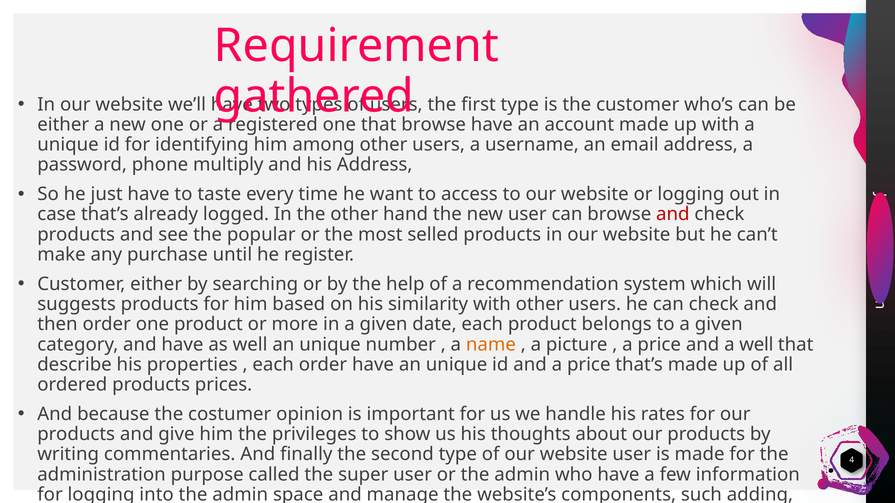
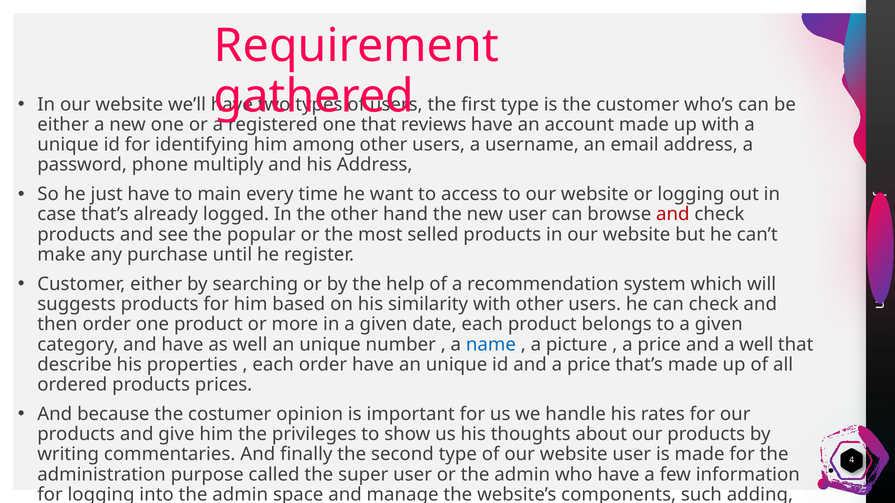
browse at (434, 125): browse -> reviews
taste: taste -> main
name colour: orange -> blue
